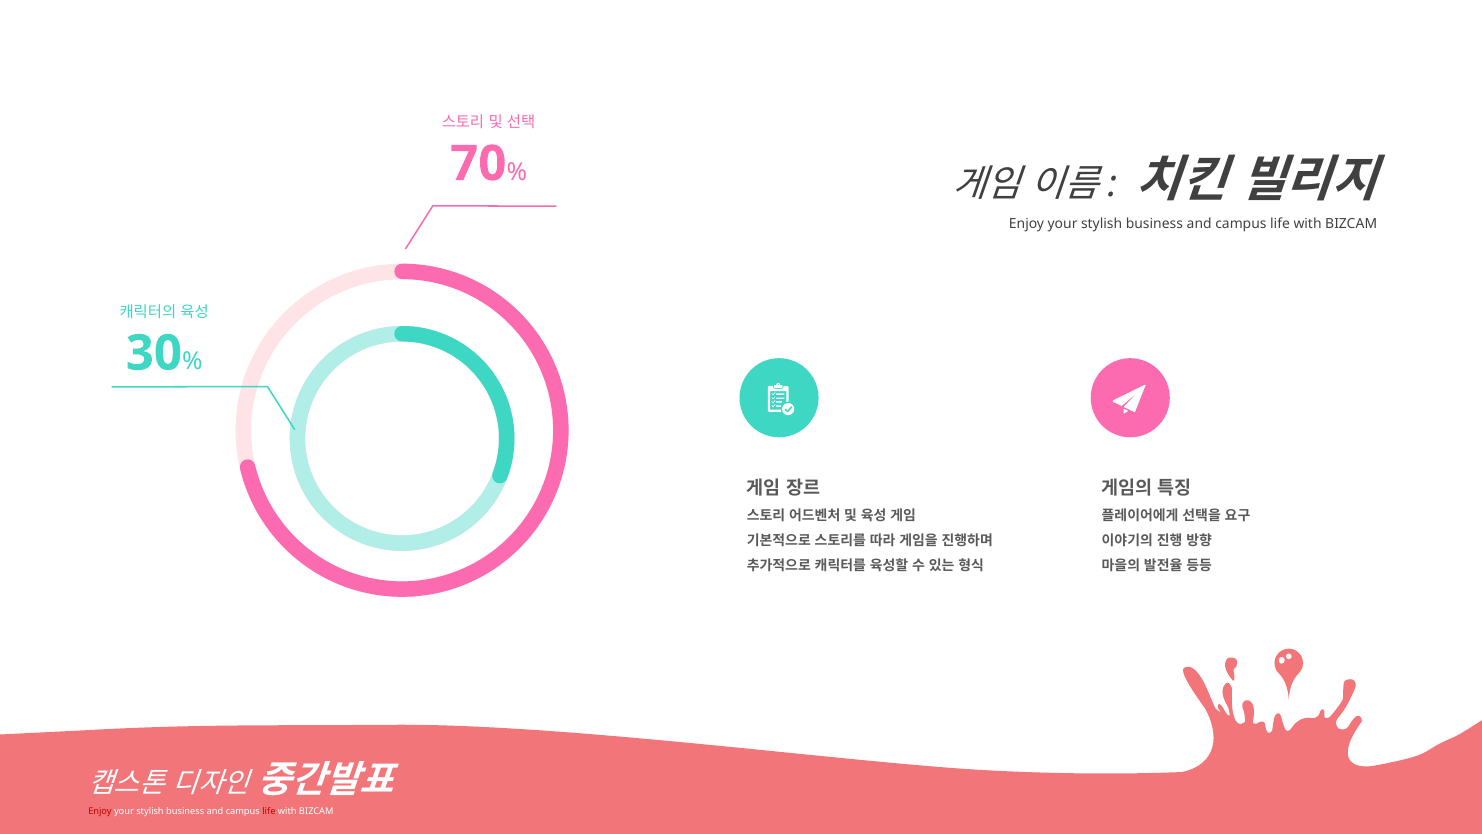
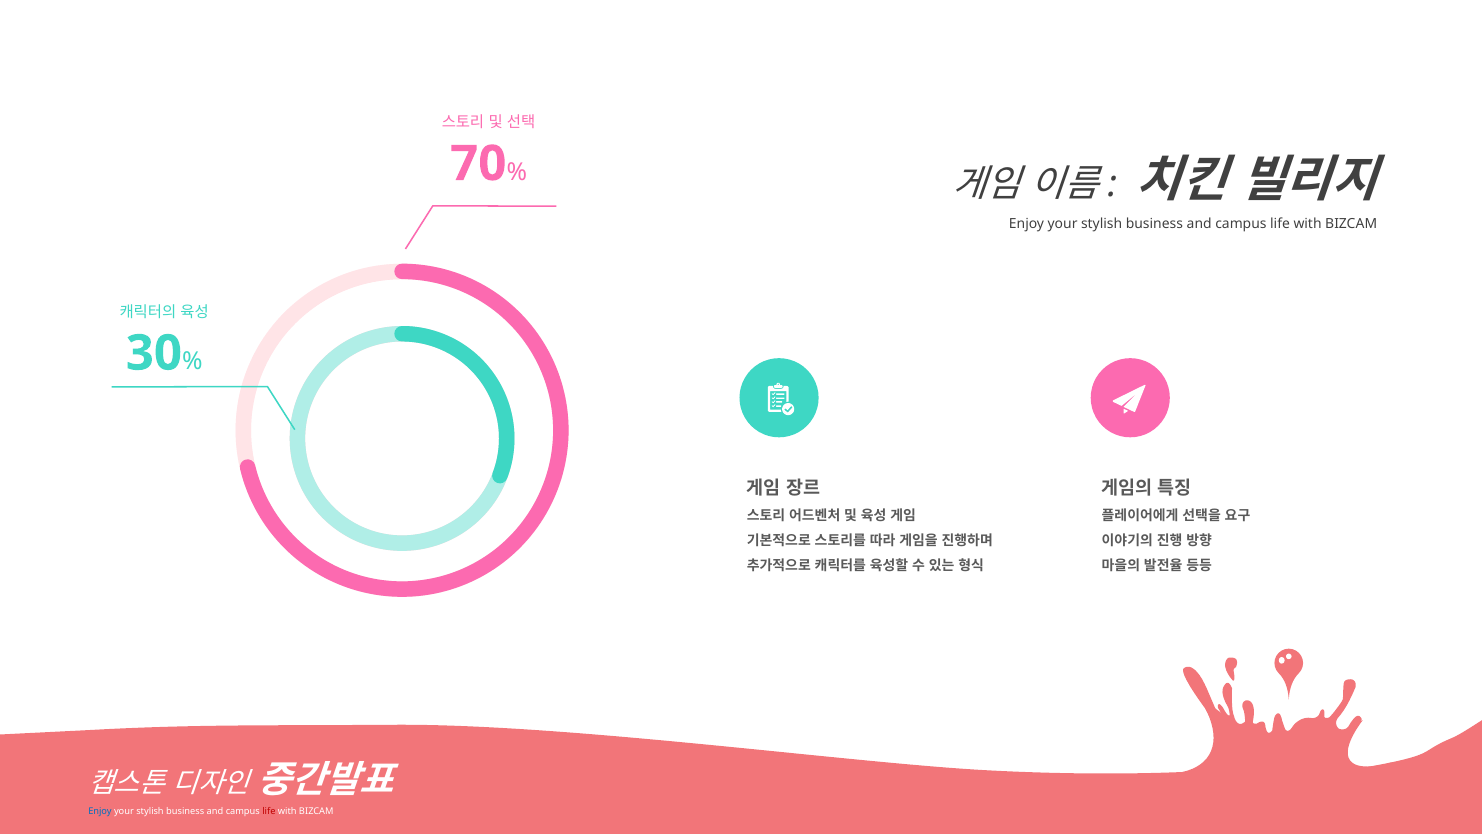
Enjoy at (100, 811) colour: red -> blue
